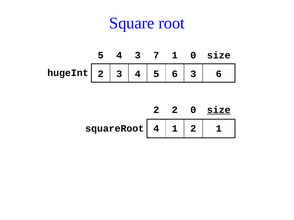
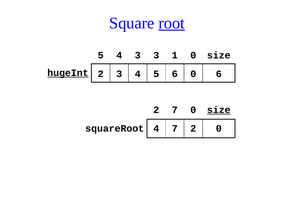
root underline: none -> present
3 7: 7 -> 3
hugeInt underline: none -> present
6 3: 3 -> 0
2 2: 2 -> 7
4 1: 1 -> 7
2 1: 1 -> 0
